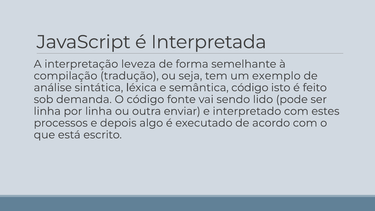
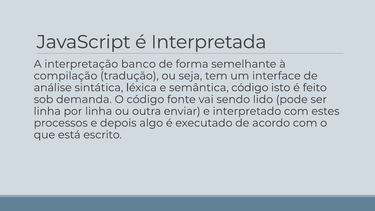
leveza: leveza -> banco
exemplo: exemplo -> interface
